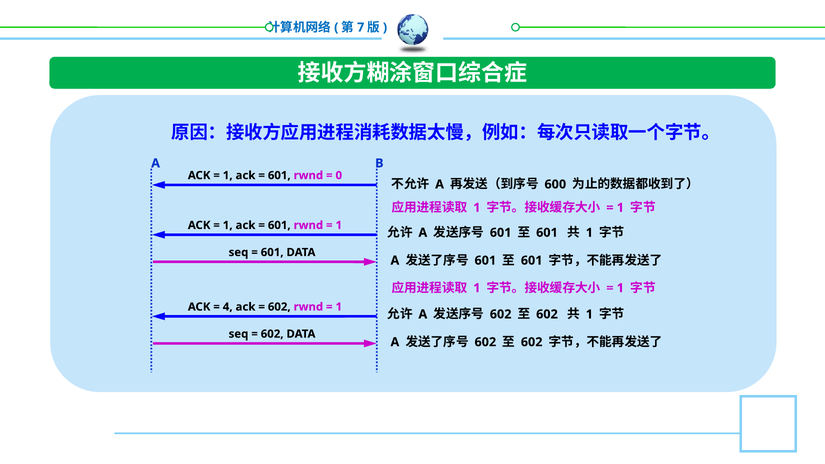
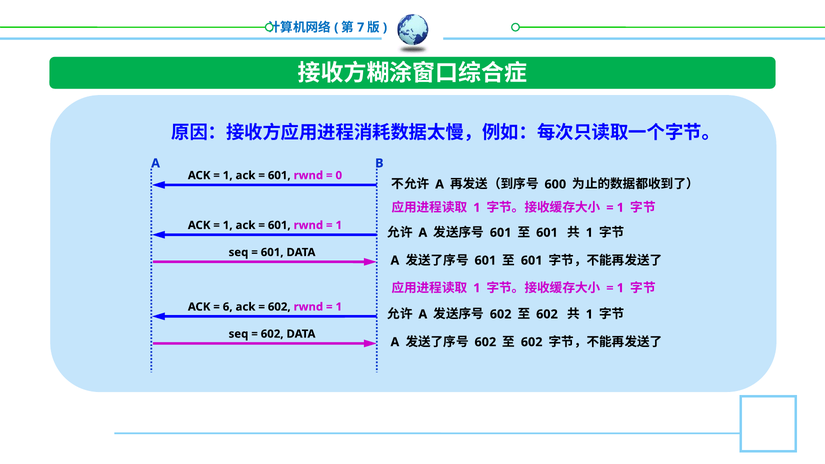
4: 4 -> 6
